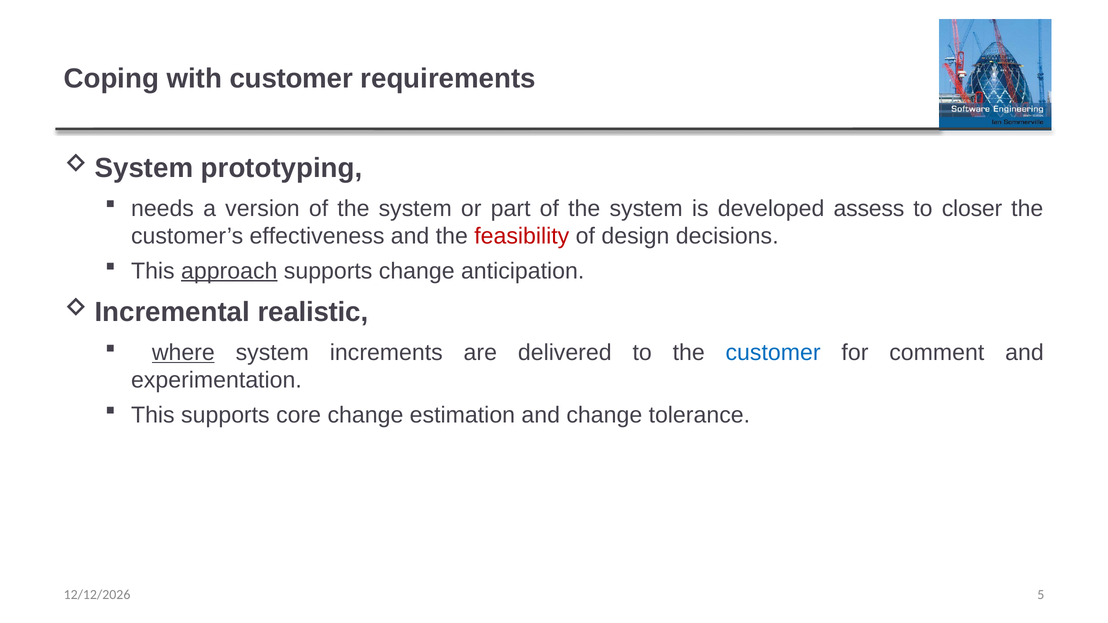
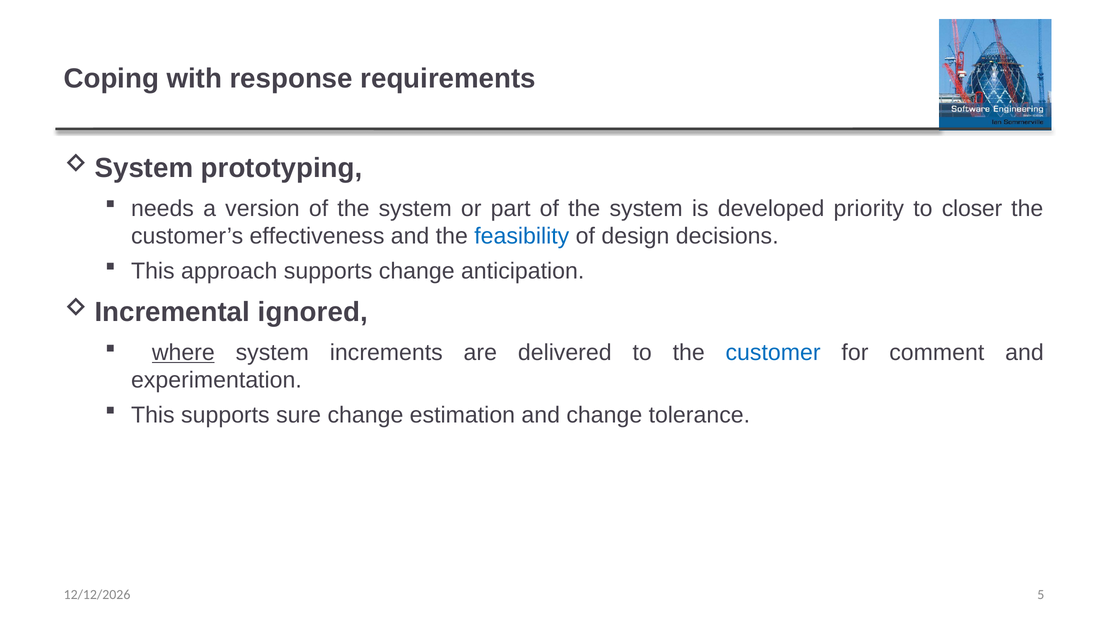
with customer: customer -> response
assess: assess -> priority
feasibility colour: red -> blue
approach underline: present -> none
realistic: realistic -> ignored
core: core -> sure
